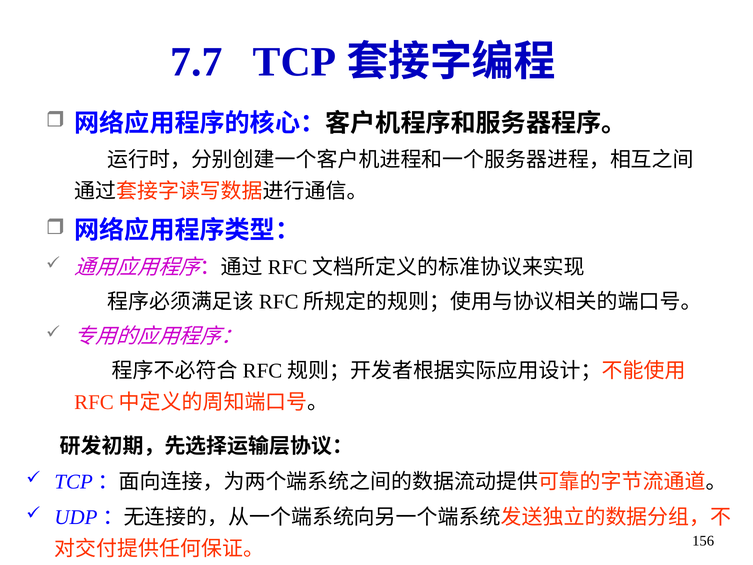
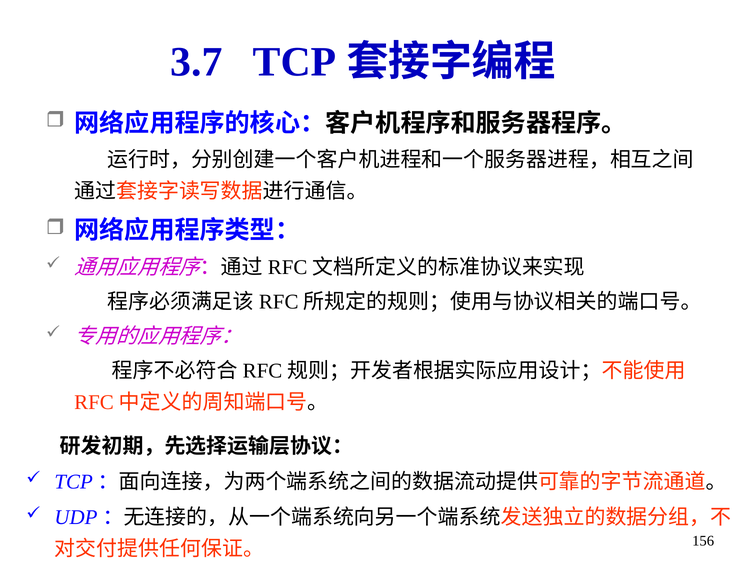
7.7: 7.7 -> 3.7
